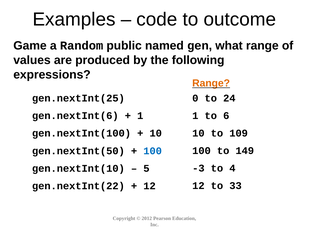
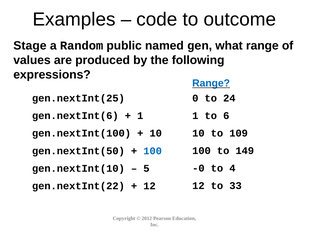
Game: Game -> Stage
Range at (211, 83) colour: orange -> blue
-3: -3 -> -0
